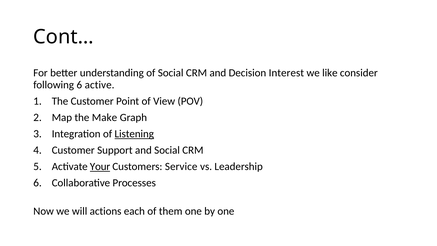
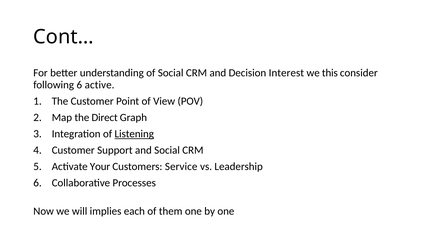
like: like -> this
Make: Make -> Direct
Your underline: present -> none
actions: actions -> implies
